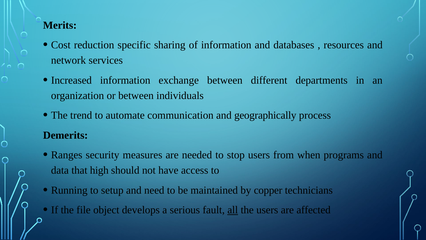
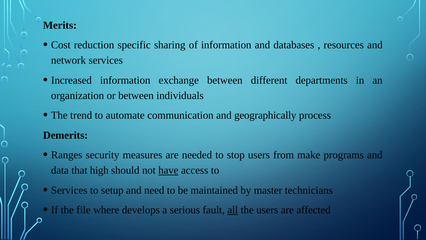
when: when -> make
have underline: none -> present
Running at (69, 190): Running -> Services
copper: copper -> master
object: object -> where
